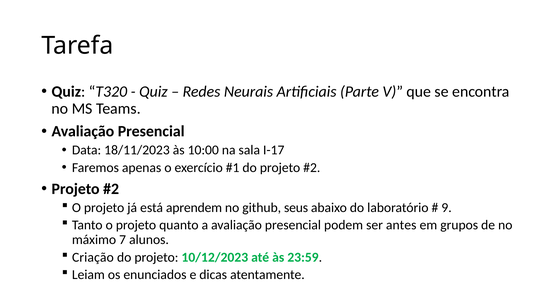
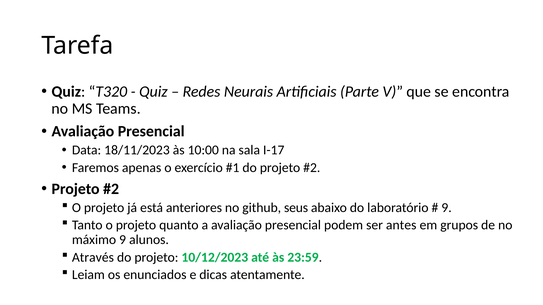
aprendem: aprendem -> anteriores
máximo 7: 7 -> 9
Criação: Criação -> Através
